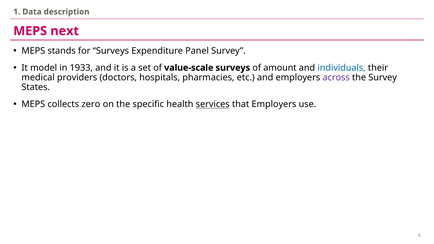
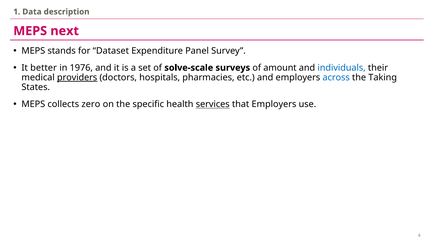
for Surveys: Surveys -> Dataset
model: model -> better
1933: 1933 -> 1976
value-scale: value-scale -> solve-scale
providers underline: none -> present
across colour: purple -> blue
the Survey: Survey -> Taking
